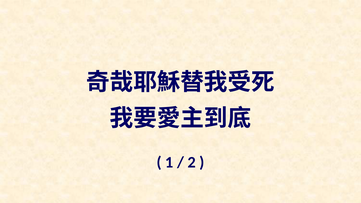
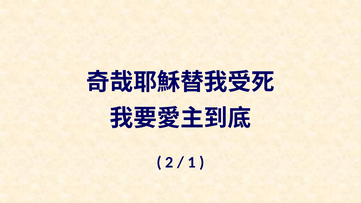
1: 1 -> 2
2: 2 -> 1
